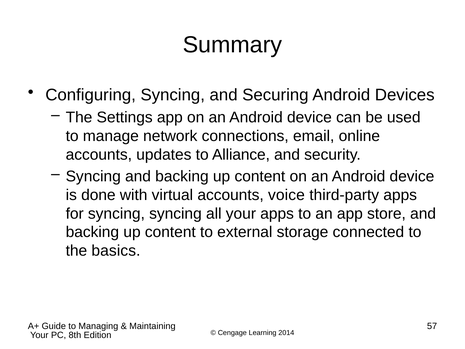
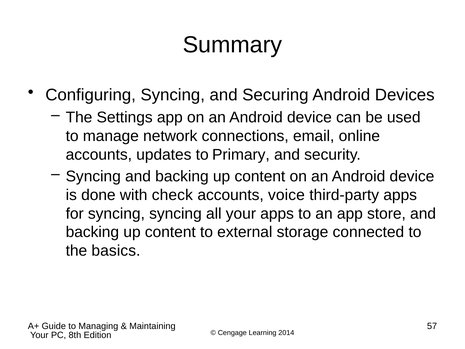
Alliance: Alliance -> Primary
virtual: virtual -> check
